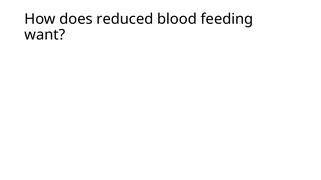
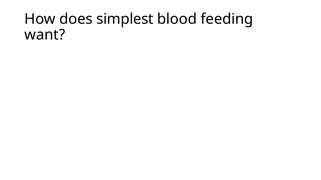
reduced: reduced -> simplest
